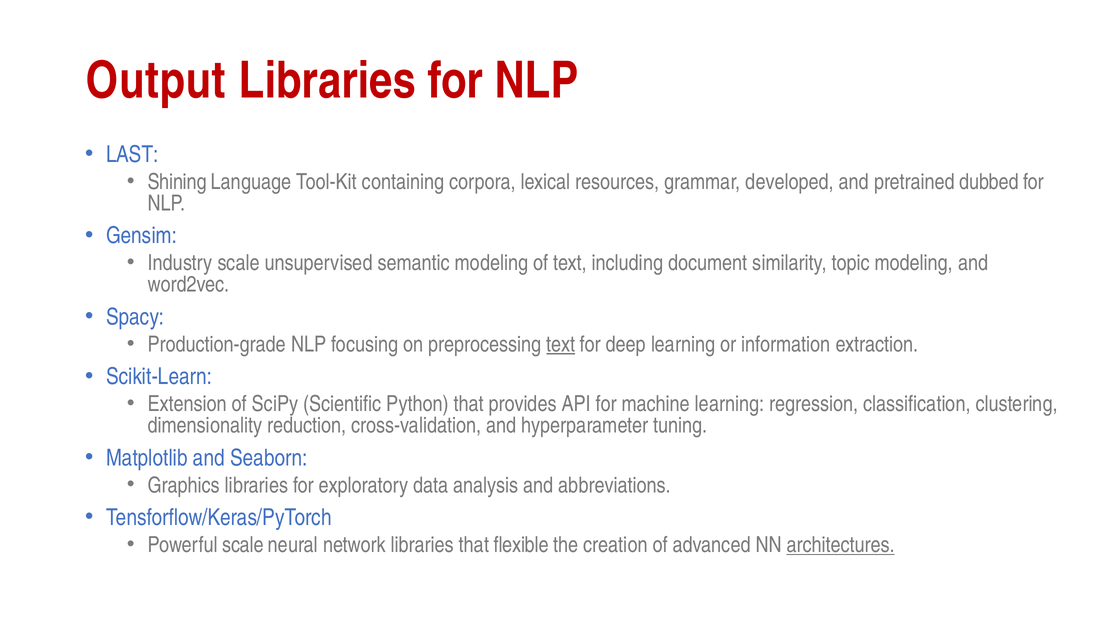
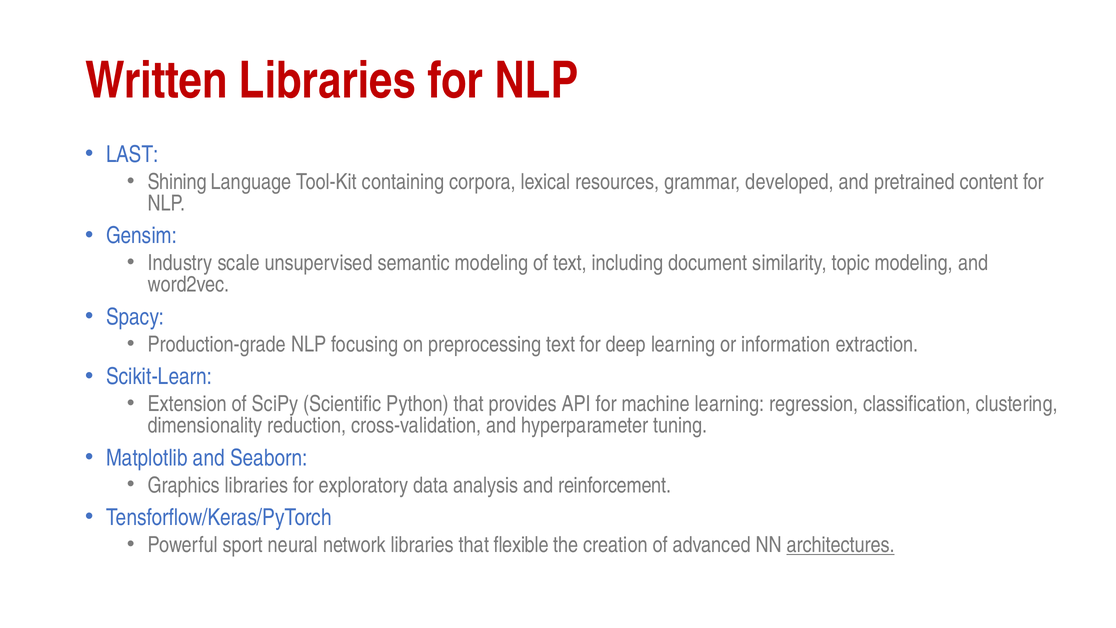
Output: Output -> Written
dubbed: dubbed -> content
text at (561, 344) underline: present -> none
abbreviations: abbreviations -> reinforcement
Powerful scale: scale -> sport
